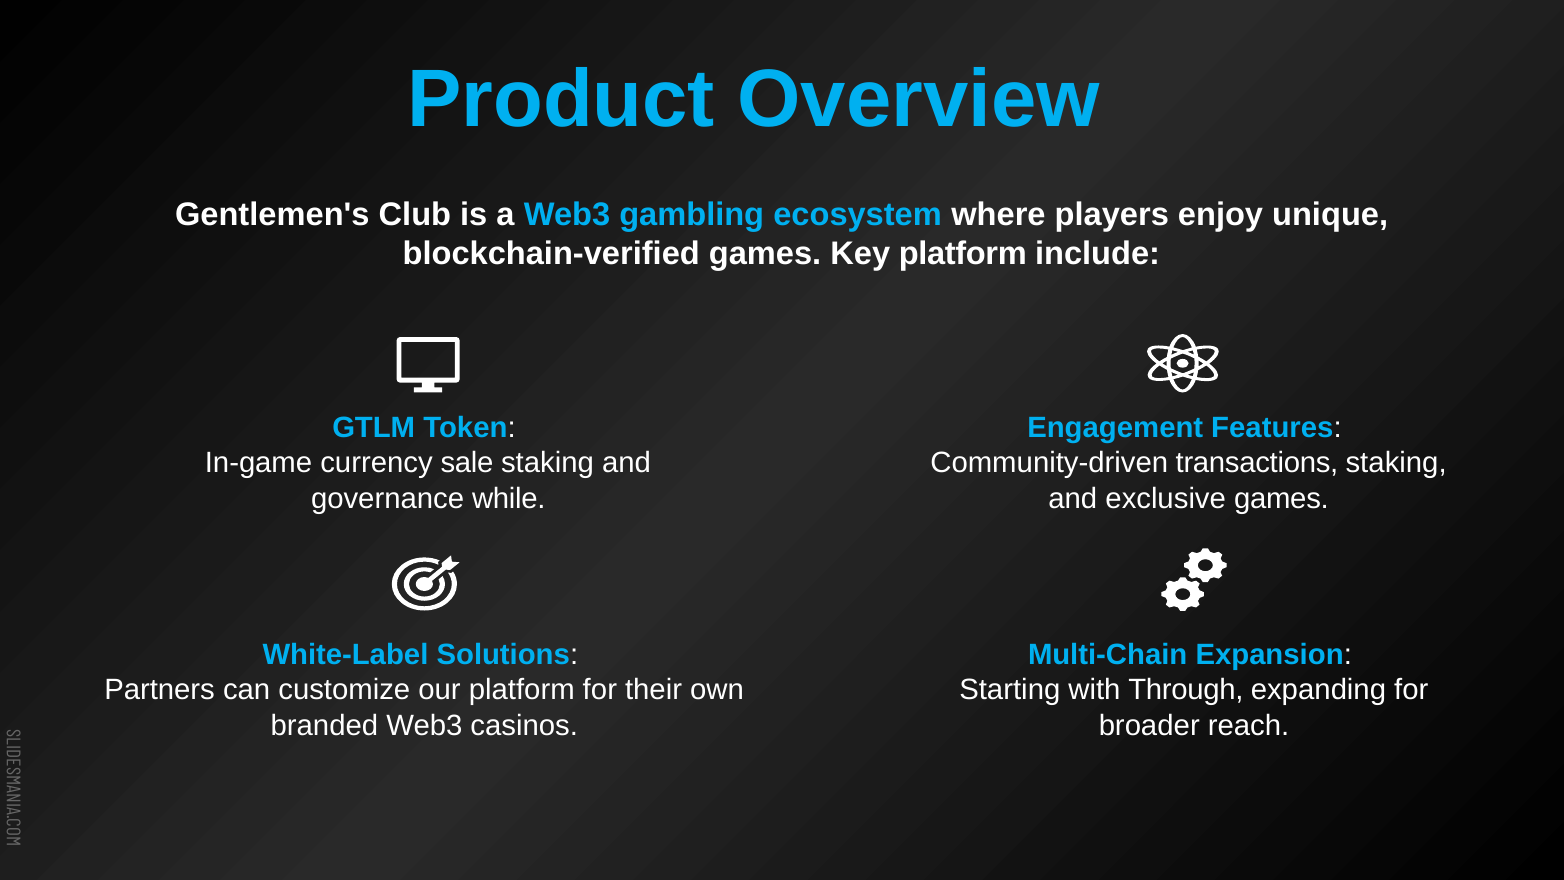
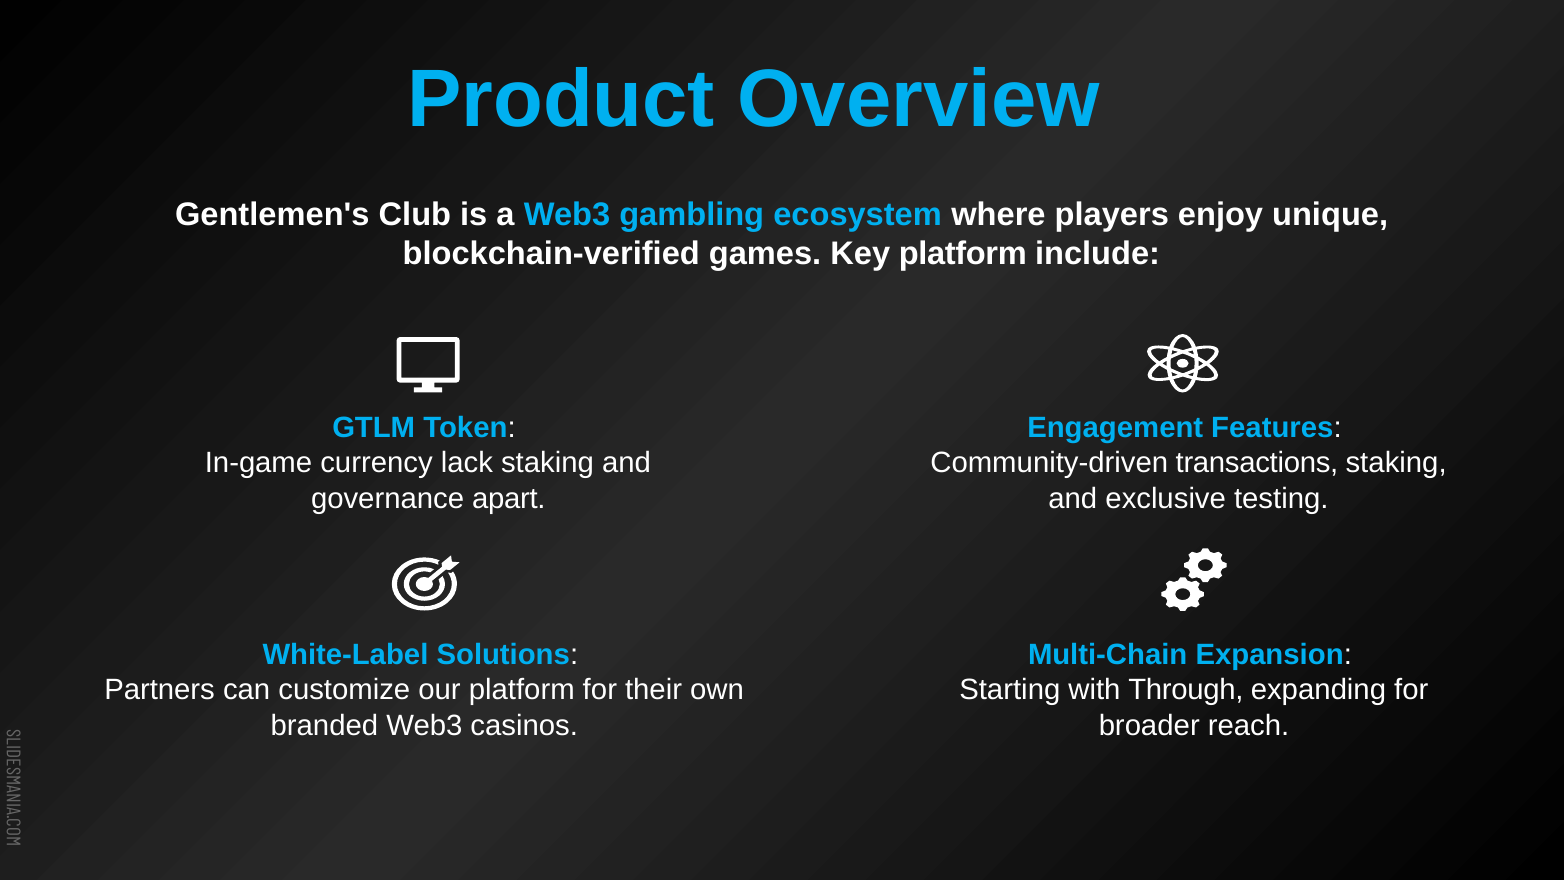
sale: sale -> lack
while: while -> apart
exclusive games: games -> testing
